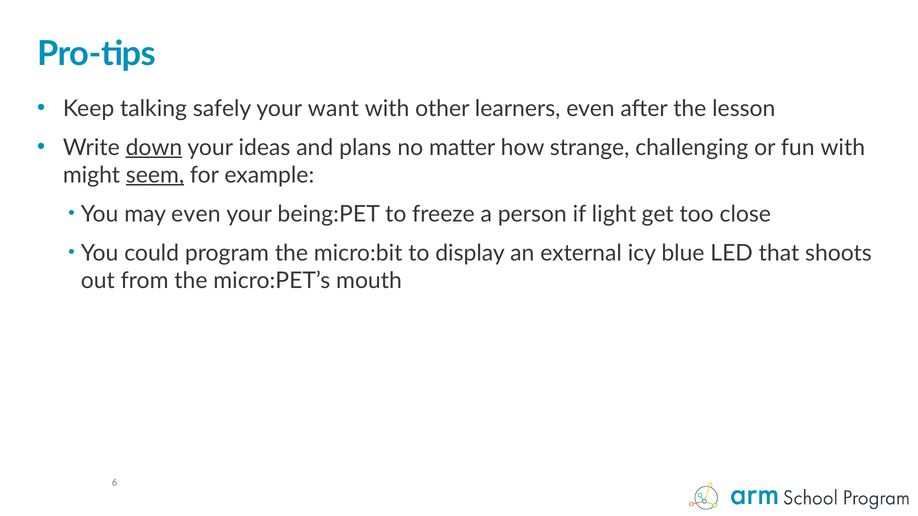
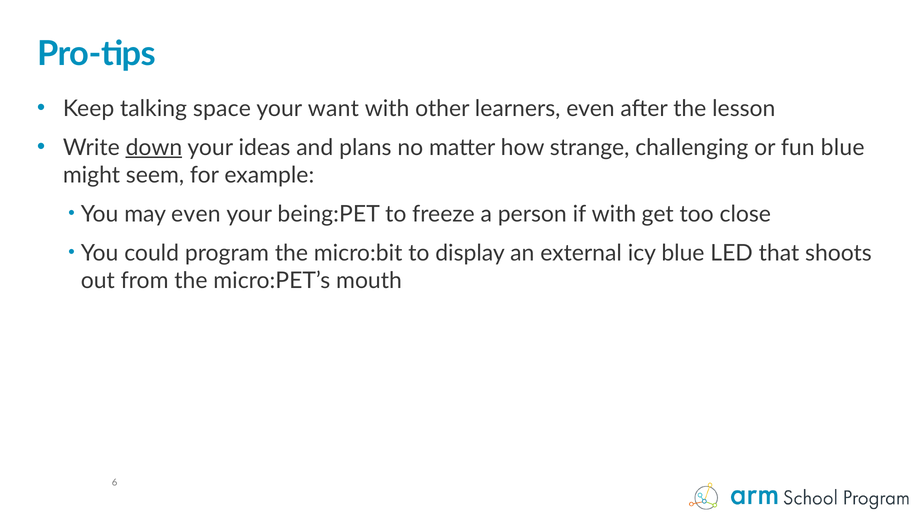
safely: safely -> space
fun with: with -> blue
seem underline: present -> none
if light: light -> with
